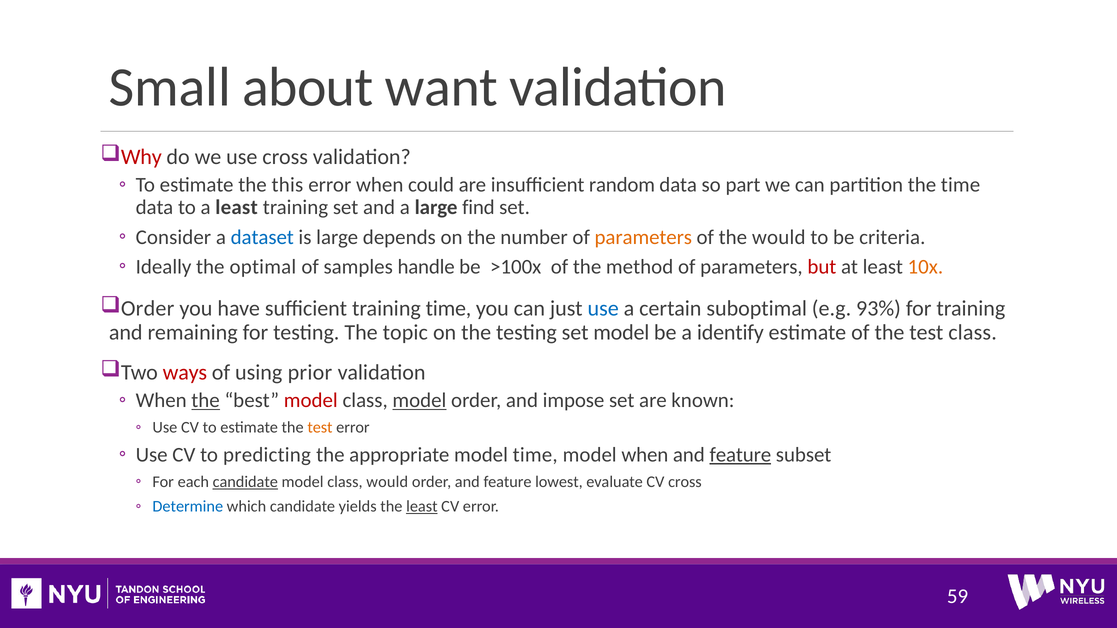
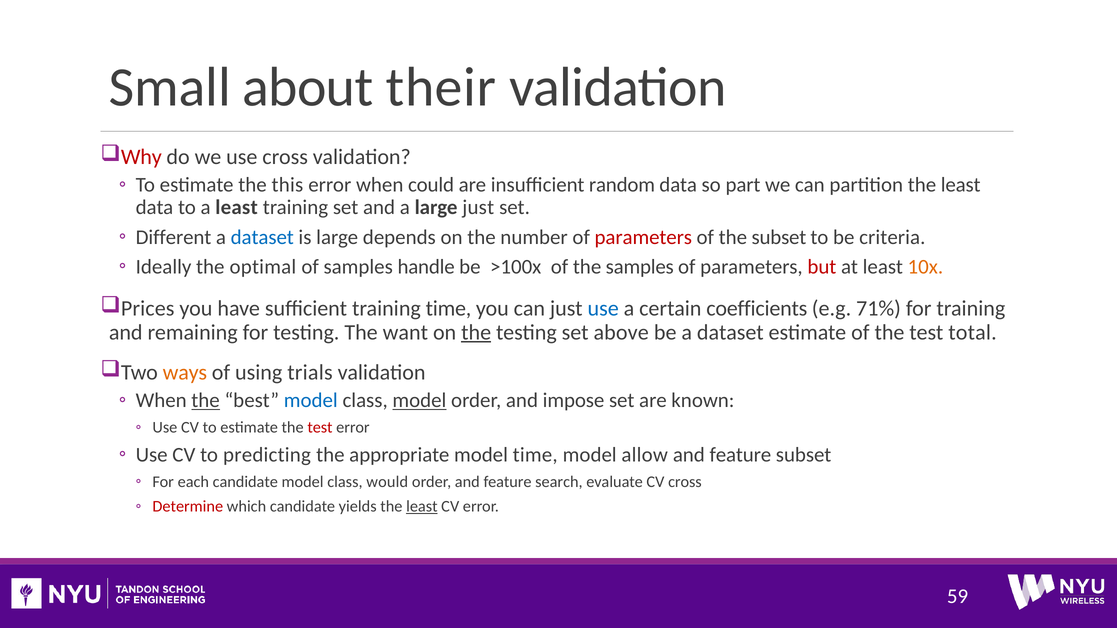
want: want -> their
partition the time: time -> least
large find: find -> just
Consider: Consider -> Different
parameters at (643, 237) colour: orange -> red
the would: would -> subset
the method: method -> samples
Order at (148, 309): Order -> Prices
suboptimal: suboptimal -> coefficients
93%: 93% -> 71%
topic: topic -> want
the at (476, 333) underline: none -> present
set model: model -> above
be a identify: identify -> dataset
test class: class -> total
ways colour: red -> orange
prior: prior -> trials
model at (311, 401) colour: red -> blue
test at (320, 428) colour: orange -> red
model when: when -> allow
feature at (740, 455) underline: present -> none
candidate at (245, 482) underline: present -> none
lowest: lowest -> search
Determine colour: blue -> red
